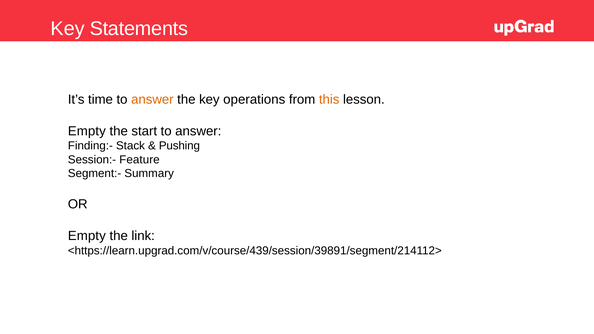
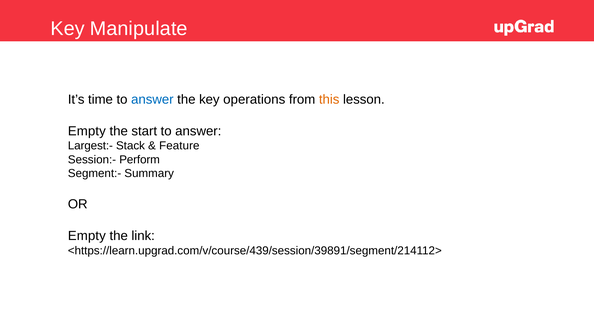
Statements: Statements -> Manipulate
answer at (152, 99) colour: orange -> blue
Finding:-: Finding:- -> Largest:-
Pushing: Pushing -> Feature
Feature: Feature -> Perform
